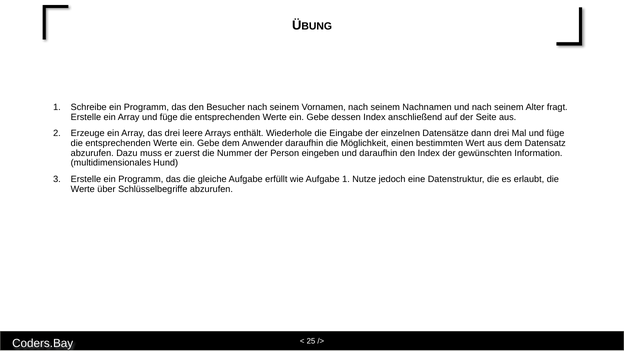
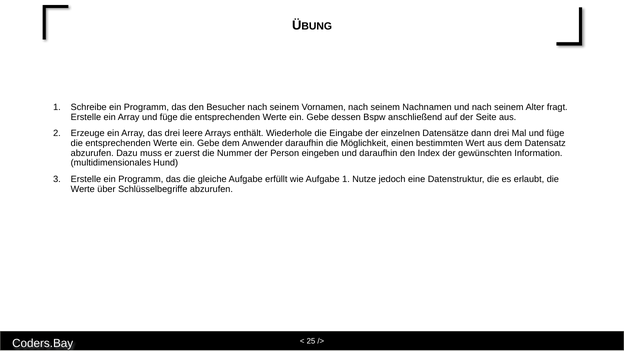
dessen Index: Index -> Bspw
